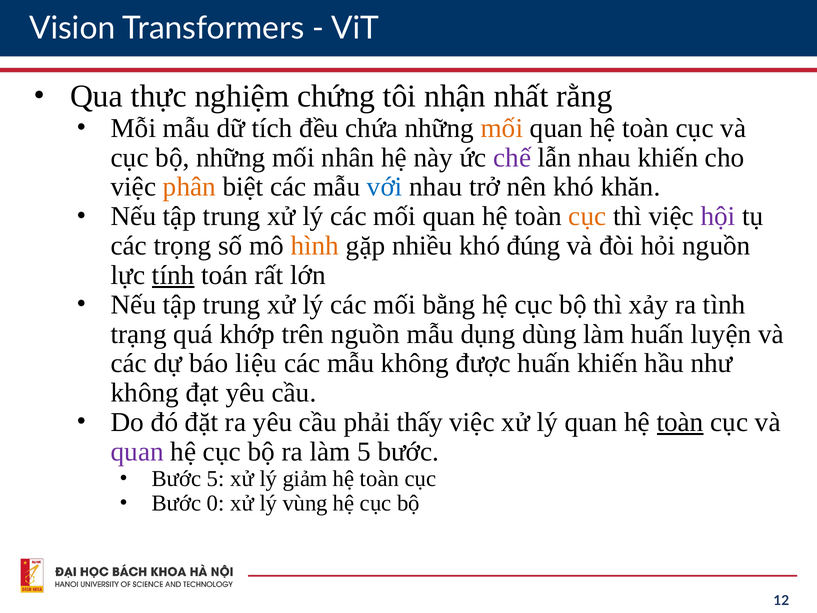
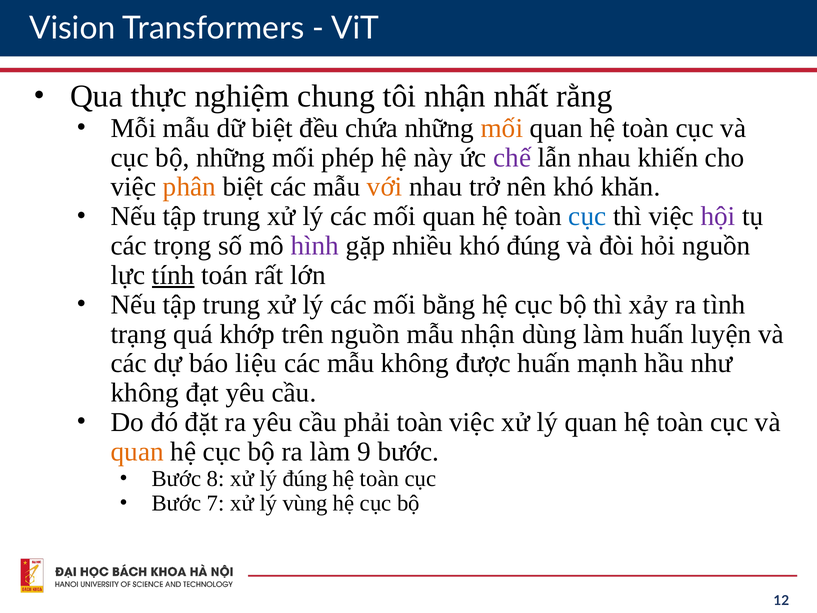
chứng: chứng -> chung
dữ tích: tích -> biệt
nhân: nhân -> phép
với colour: blue -> orange
cục at (587, 216) colour: orange -> blue
hình colour: orange -> purple
mẫu dụng: dụng -> nhận
huấn khiến: khiến -> mạnh
phải thấy: thấy -> toàn
toàn at (680, 422) underline: present -> none
quan at (137, 452) colour: purple -> orange
làm 5: 5 -> 9
Bước 5: 5 -> 8
lý giảm: giảm -> đúng
0: 0 -> 7
